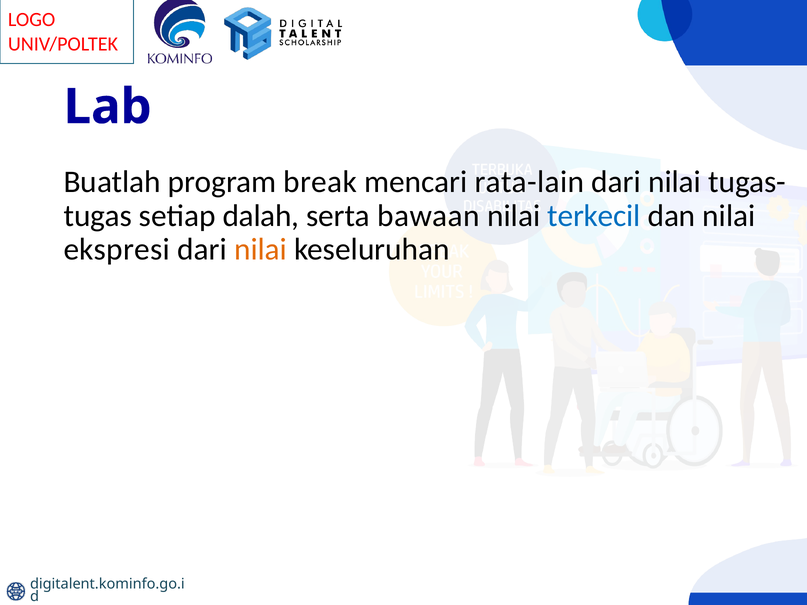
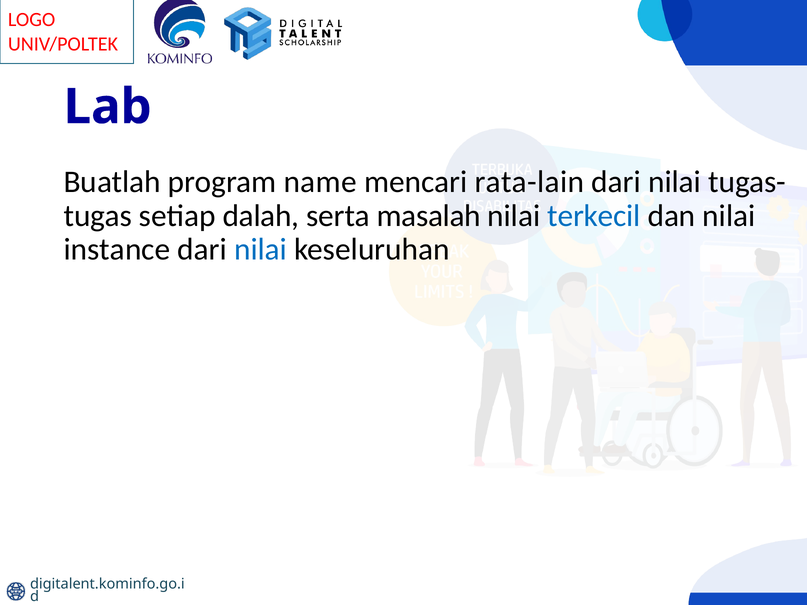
break: break -> name
bawaan: bawaan -> masalah
ekspresi: ekspresi -> instance
nilai at (261, 250) colour: orange -> blue
